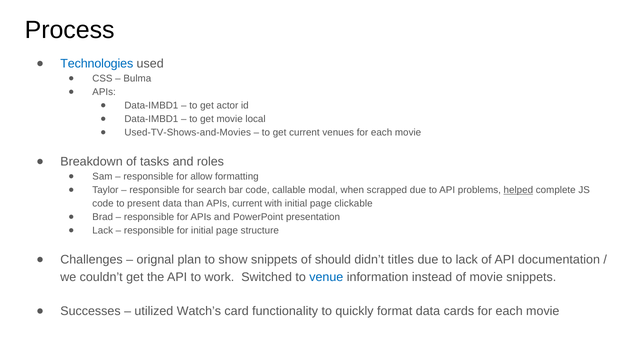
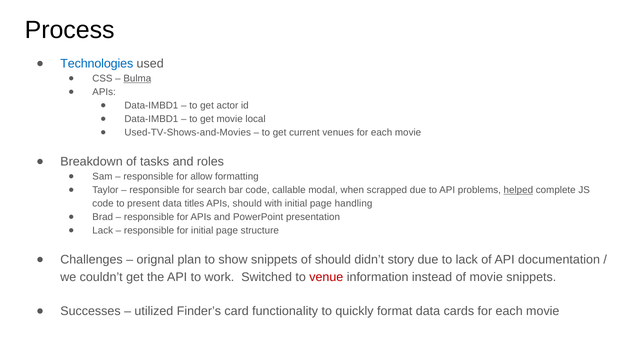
Bulma underline: none -> present
than: than -> titles
APIs current: current -> should
clickable: clickable -> handling
titles: titles -> story
venue colour: blue -> red
Watch’s: Watch’s -> Finder’s
